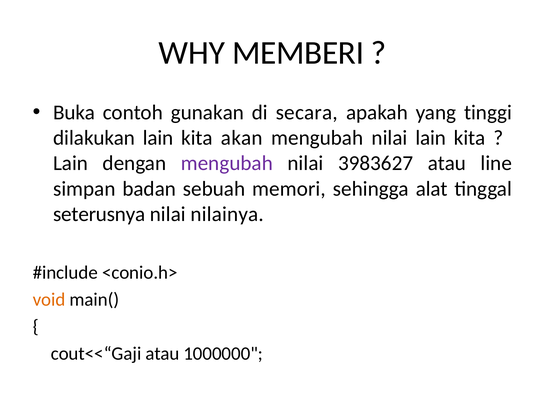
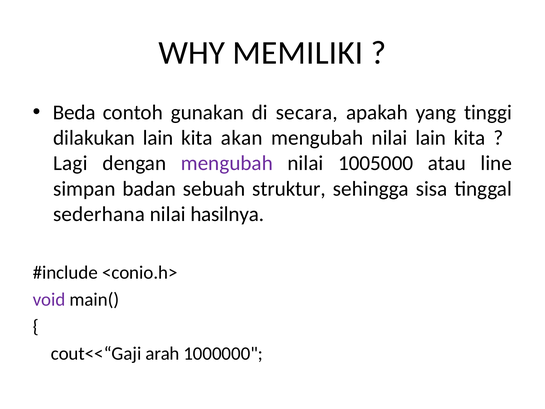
MEMBERI: MEMBERI -> MEMILIKI
Buka: Buka -> Beda
Lain at (71, 163): Lain -> Lagi
3983627: 3983627 -> 1005000
memori: memori -> struktur
alat: alat -> sisa
seterusnya: seterusnya -> sederhana
nilainya: nilainya -> hasilnya
void colour: orange -> purple
cout<<“Gaji atau: atau -> arah
